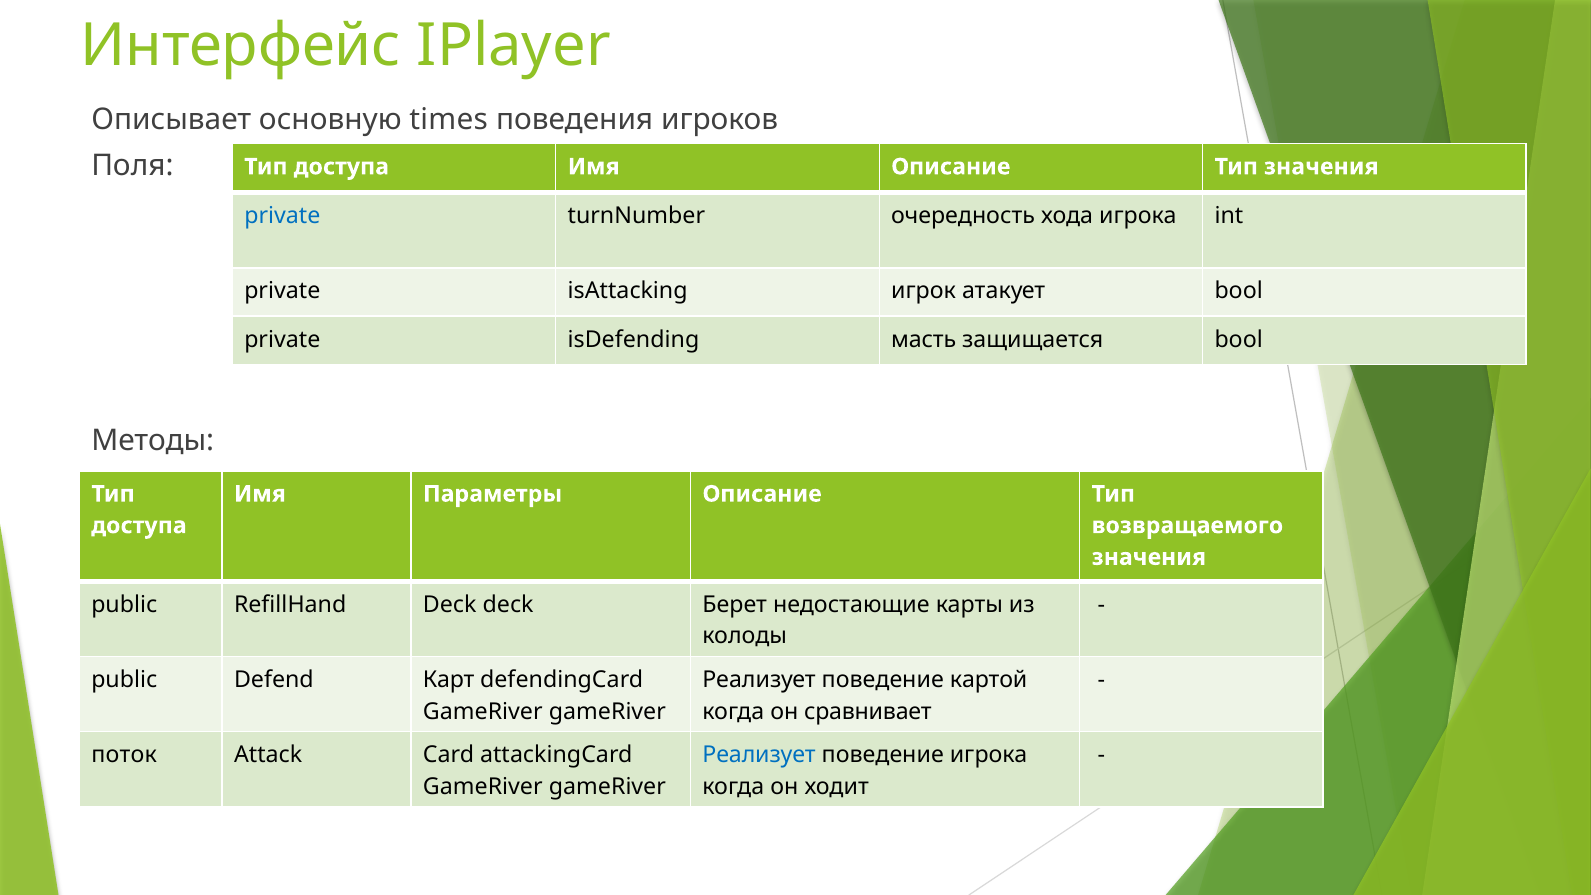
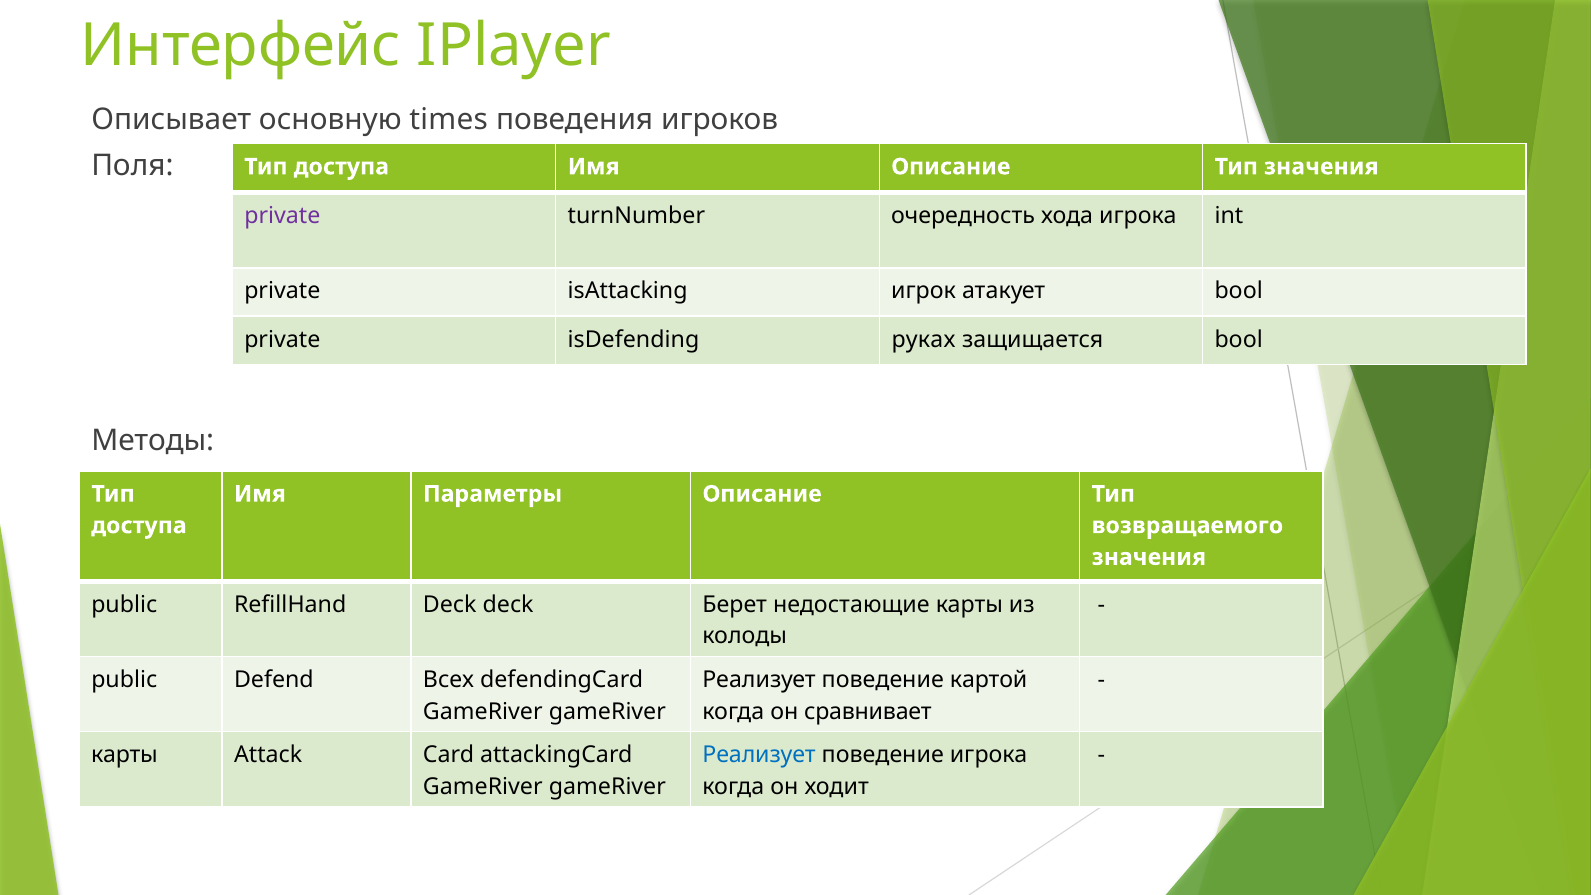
private at (282, 216) colour: blue -> purple
масть: масть -> руках
Карт: Карт -> Всех
поток at (124, 755): поток -> карты
